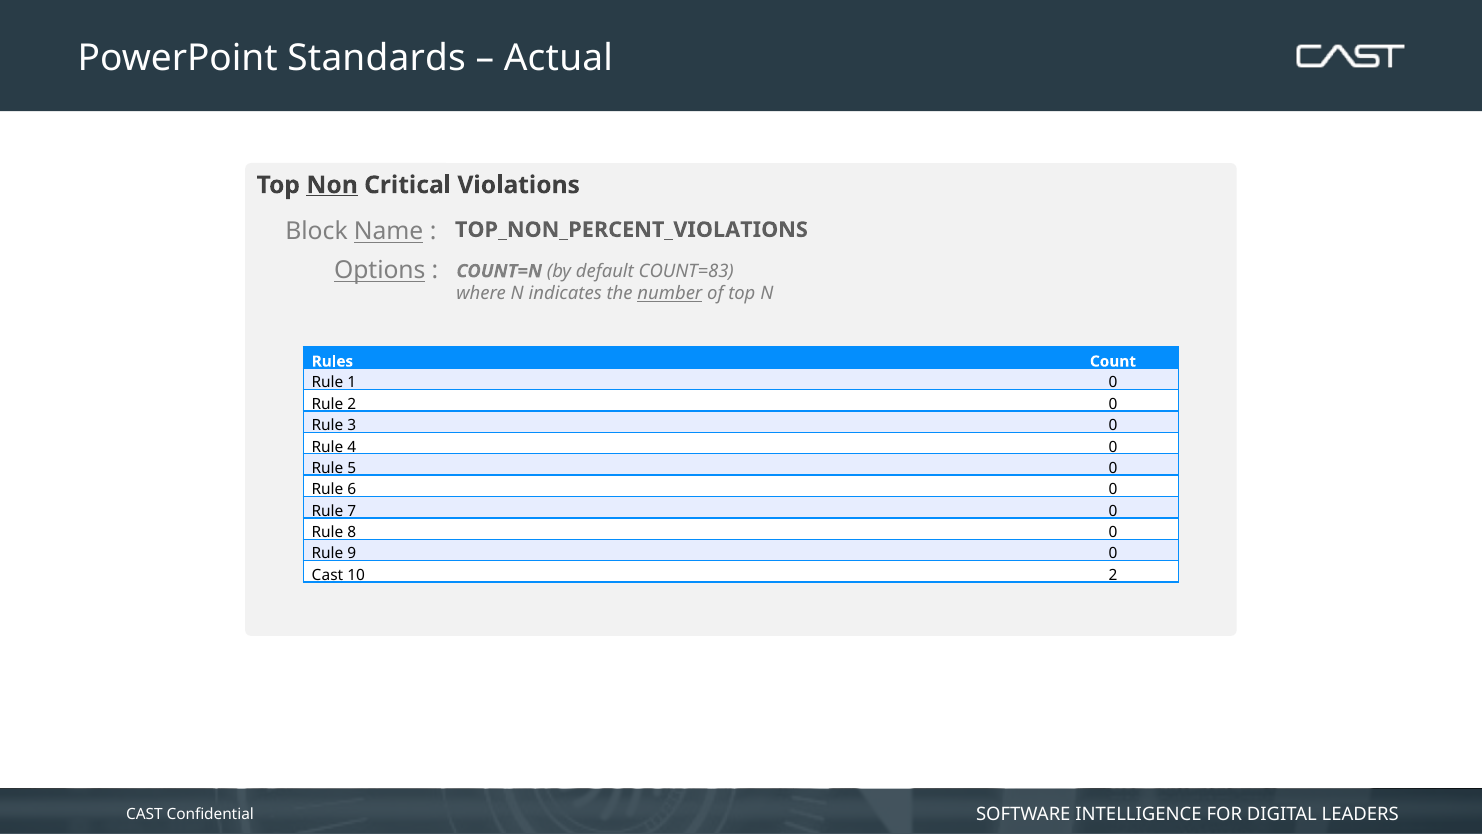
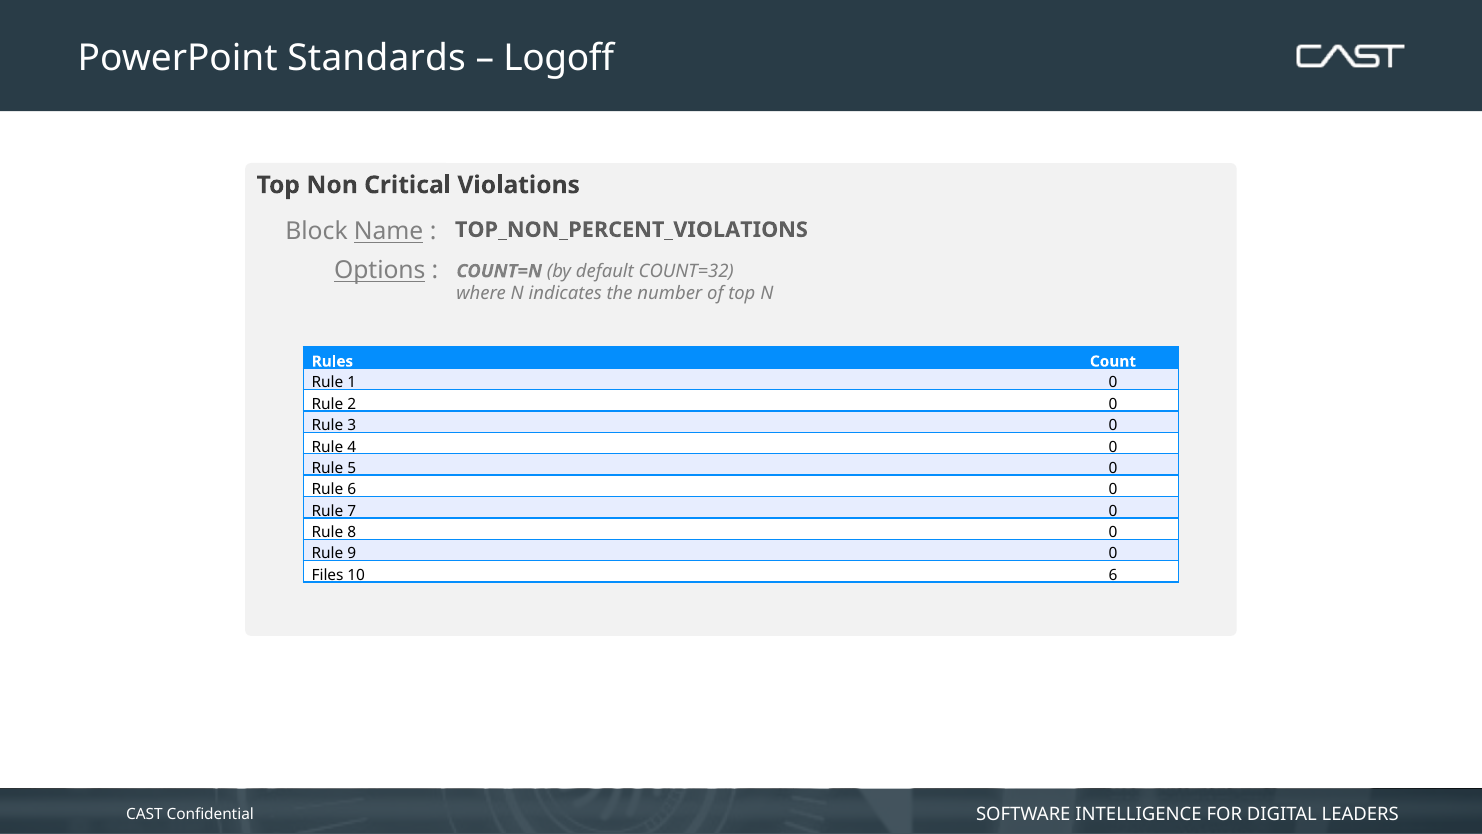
Actual: Actual -> Logoff
Non underline: present -> none
COUNT=83: COUNT=83 -> COUNT=32
number underline: present -> none
Cast at (328, 575): Cast -> Files
10 2: 2 -> 6
